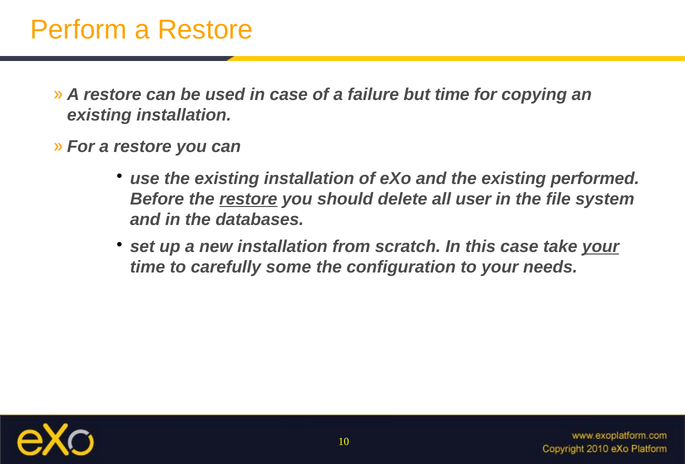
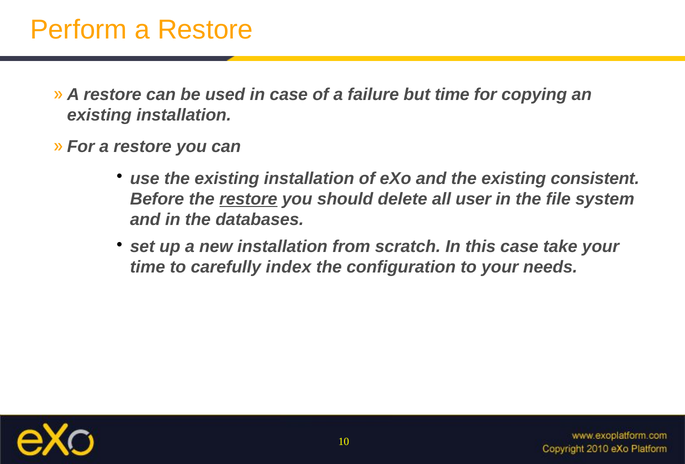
performed: performed -> consistent
your at (601, 247) underline: present -> none
some: some -> index
